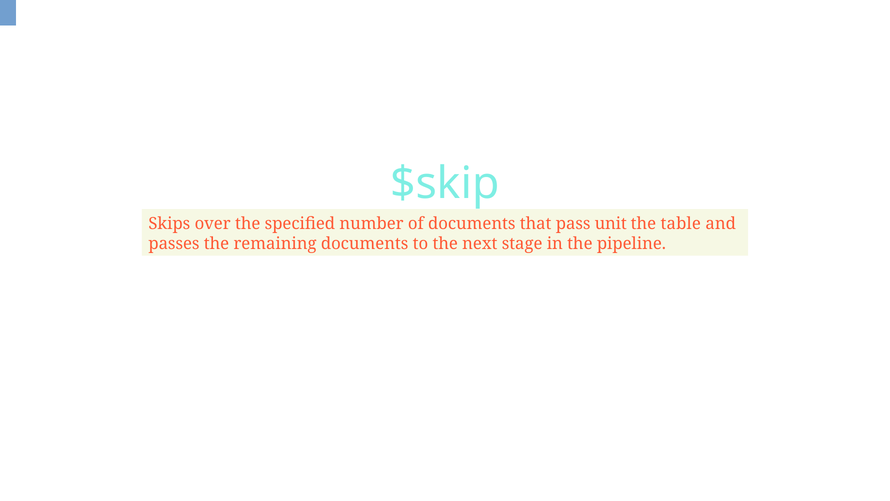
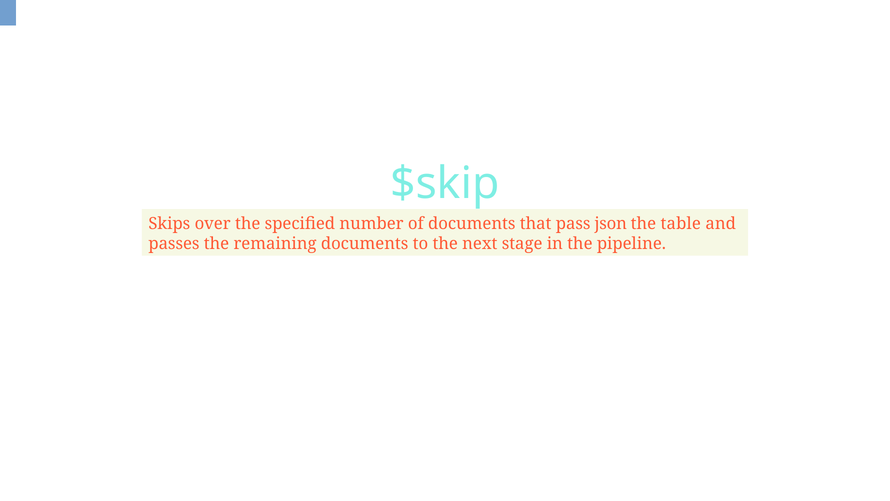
unit: unit -> json
